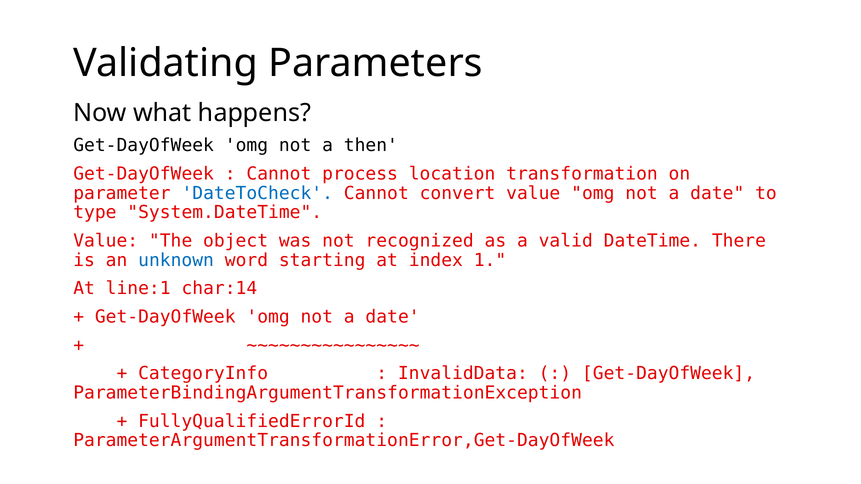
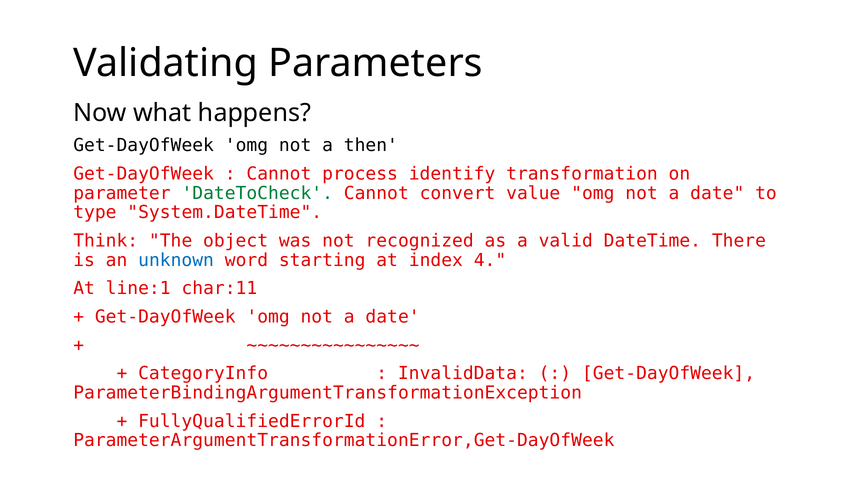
location: location -> identify
DateToCheck colour: blue -> green
Value at (106, 241): Value -> Think
1: 1 -> 4
char:14: char:14 -> char:11
